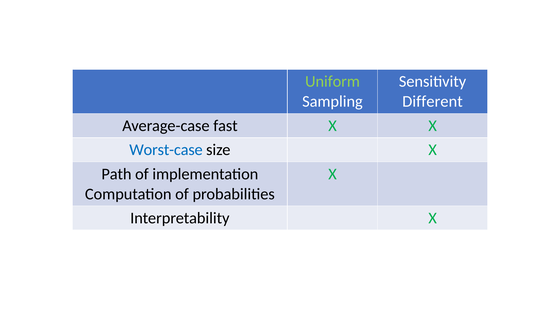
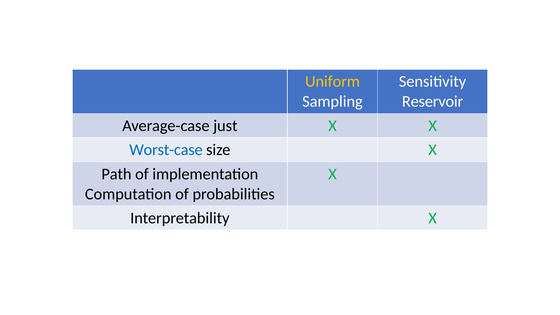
Uniform colour: light green -> yellow
Different: Different -> Reservoir
fast: fast -> just
